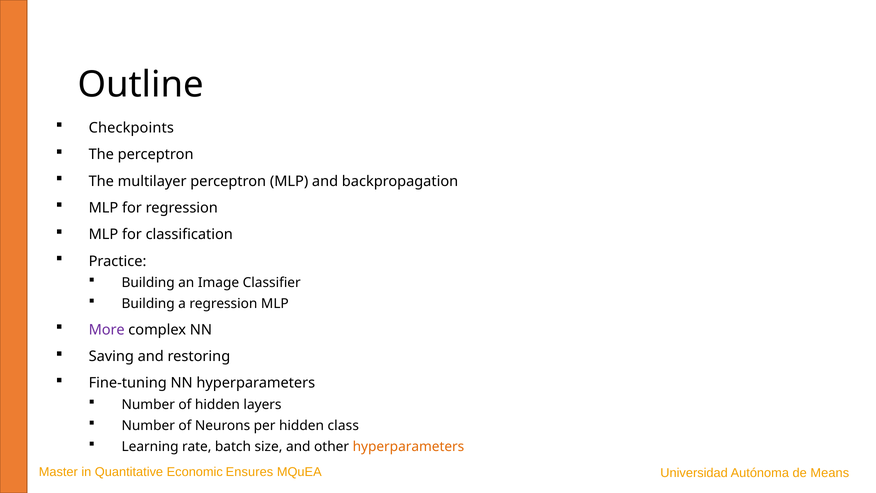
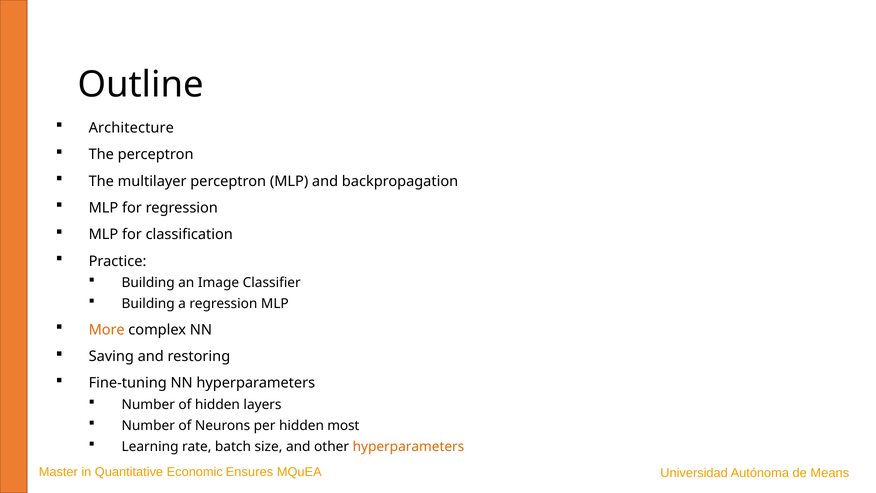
Checkpoints: Checkpoints -> Architecture
More colour: purple -> orange
class: class -> most
